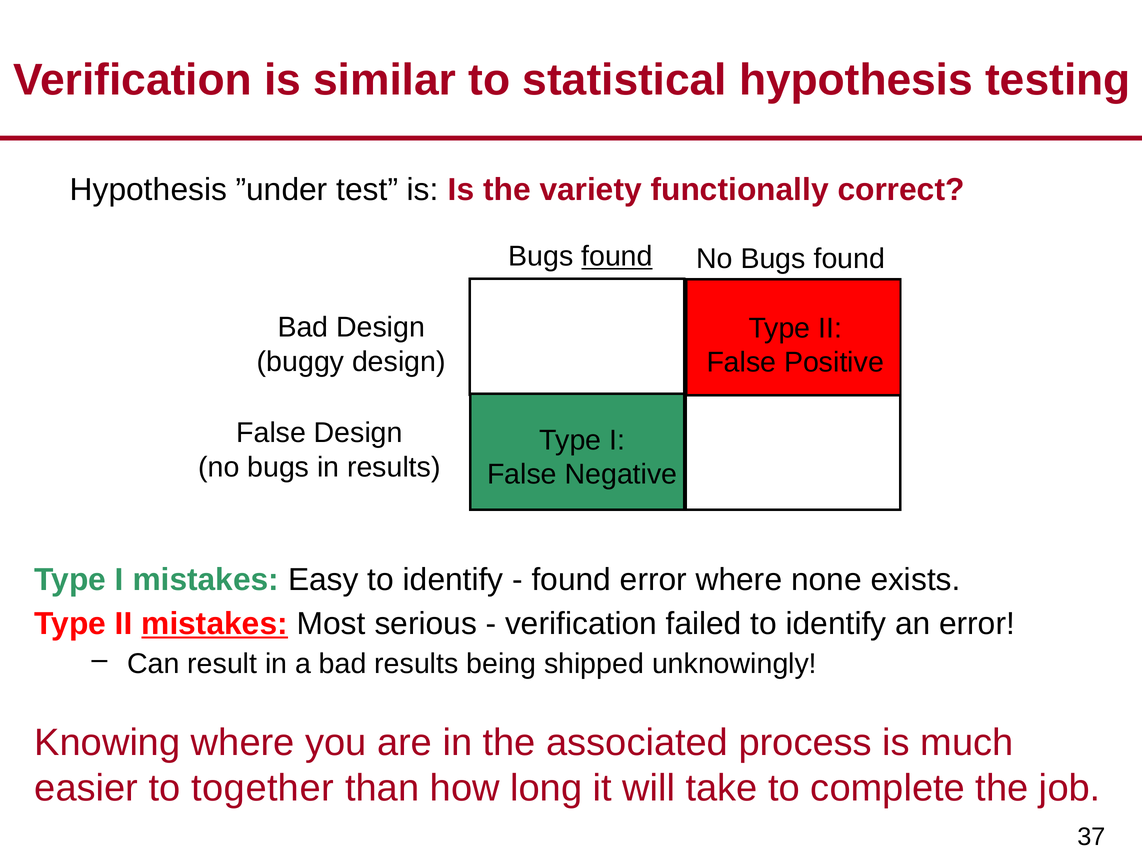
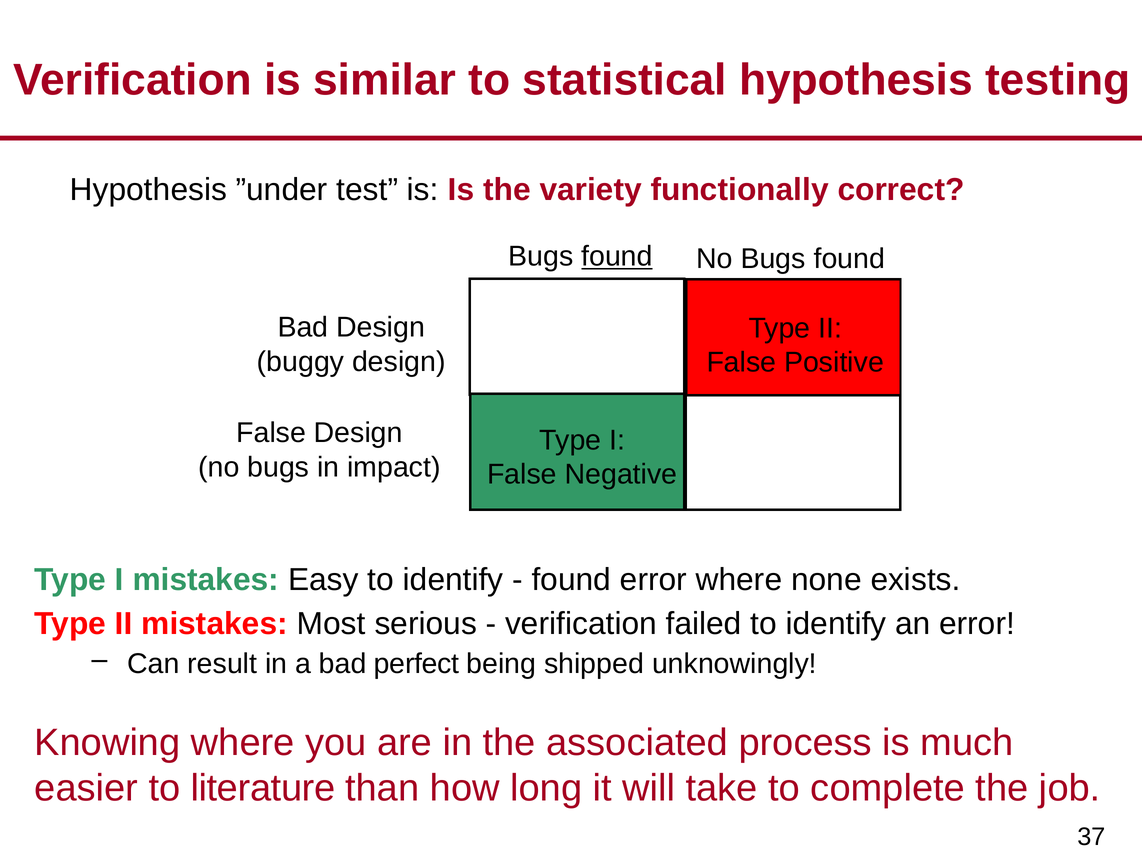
in results: results -> impact
mistakes at (215, 624) underline: present -> none
bad results: results -> perfect
together: together -> literature
